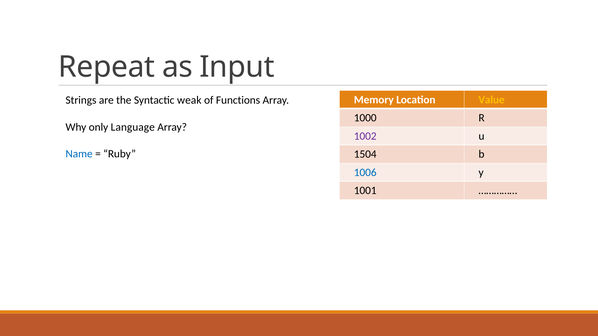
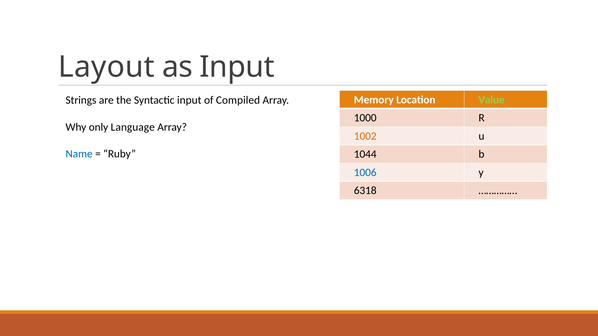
Repeat: Repeat -> Layout
Value colour: yellow -> light green
Syntactic weak: weak -> input
Functions: Functions -> Compiled
1002 colour: purple -> orange
1504: 1504 -> 1044
1001: 1001 -> 6318
